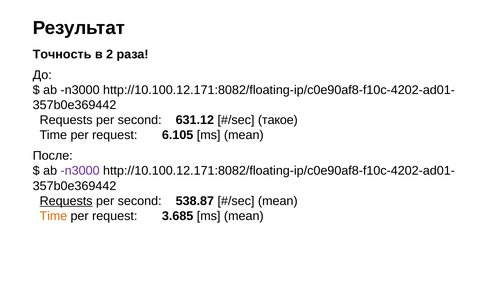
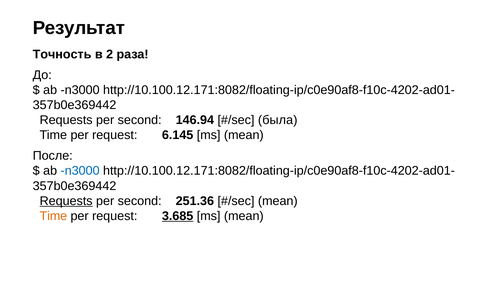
631.12: 631.12 -> 146.94
такое: такое -> была
6.105: 6.105 -> 6.145
n3000 at (80, 171) colour: purple -> blue
538.87: 538.87 -> 251.36
3.685 underline: none -> present
